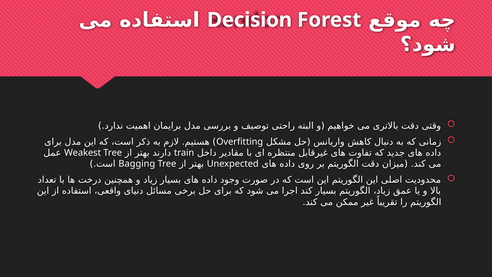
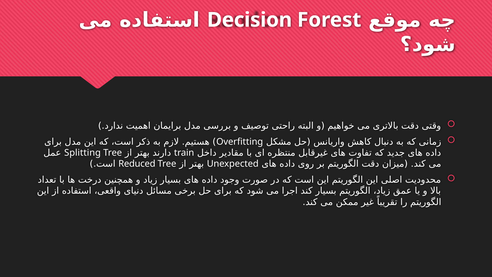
Weakest: Weakest -> Splitting
Bagging: Bagging -> Reduced
